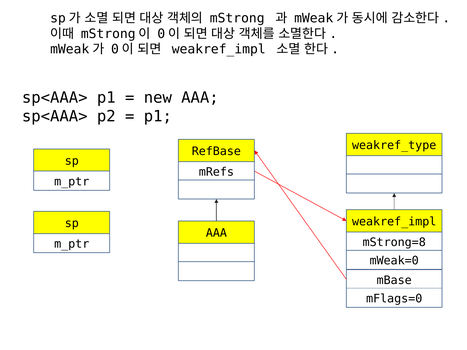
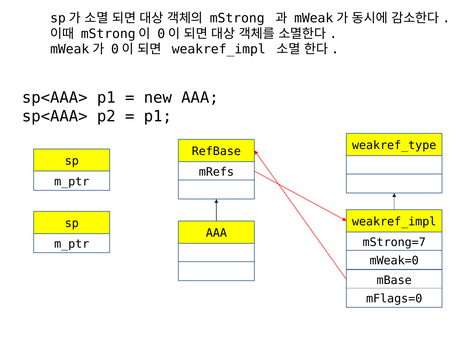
mStrong=8: mStrong=8 -> mStrong=7
